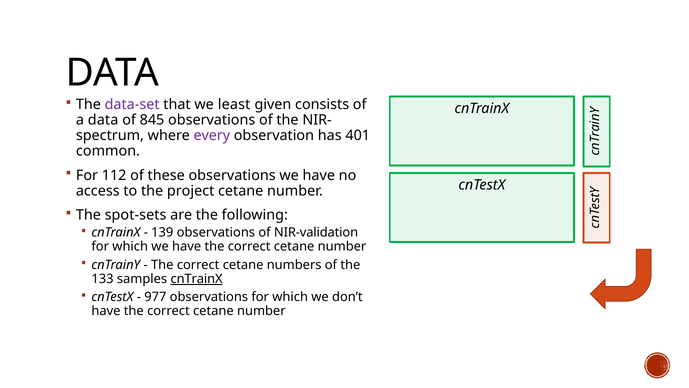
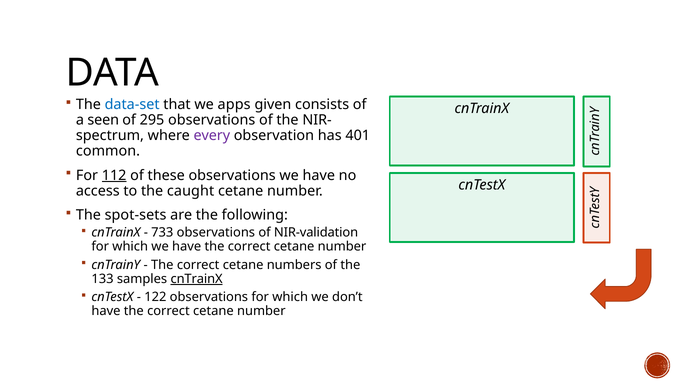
data-set colour: purple -> blue
least: least -> apps
a data: data -> seen
845: 845 -> 295
112 underline: none -> present
project: project -> caught
139: 139 -> 733
977: 977 -> 122
